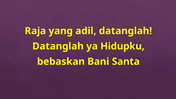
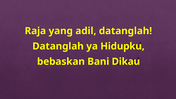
Santa: Santa -> Dikau
